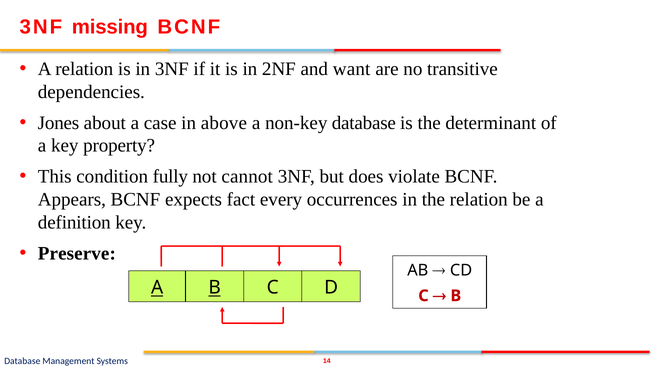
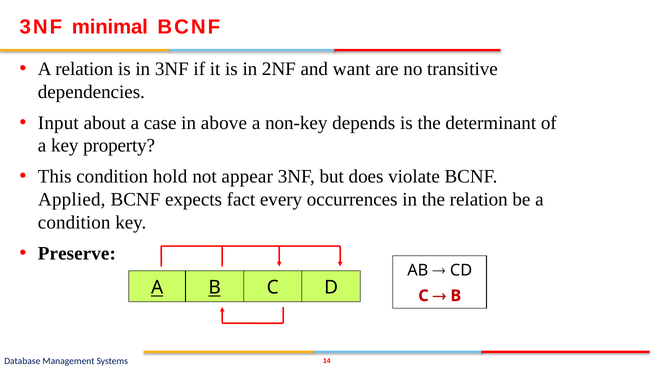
missing: missing -> minimal
Jones: Jones -> Input
non-key database: database -> depends
fully: fully -> hold
cannot: cannot -> appear
Appears: Appears -> Applied
definition at (74, 223): definition -> condition
